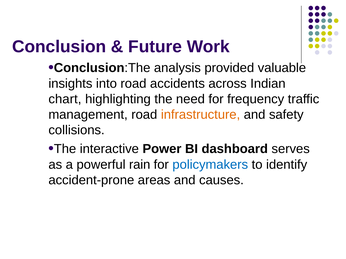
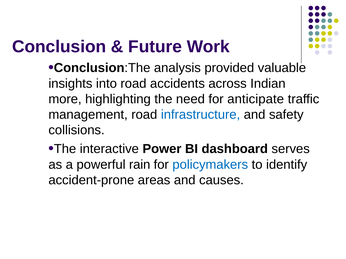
chart: chart -> more
frequency: frequency -> anticipate
infrastructure colour: orange -> blue
